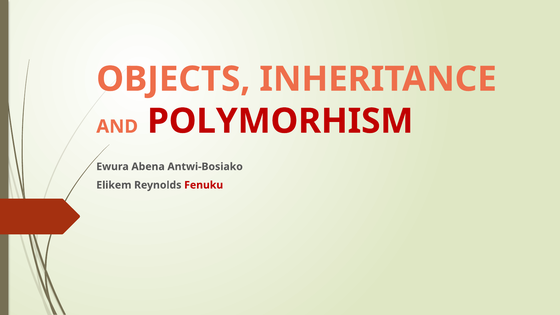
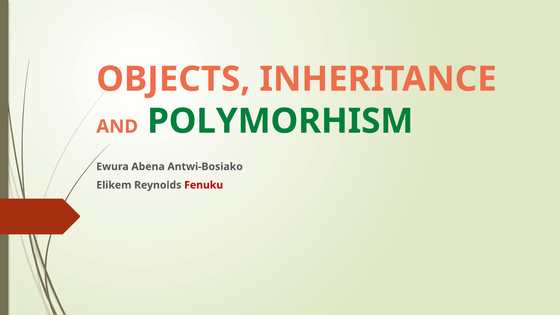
POLYMORHISM colour: red -> green
